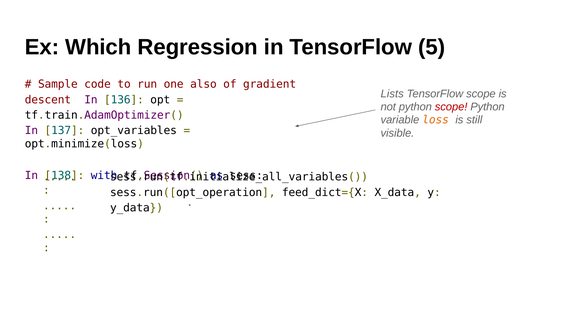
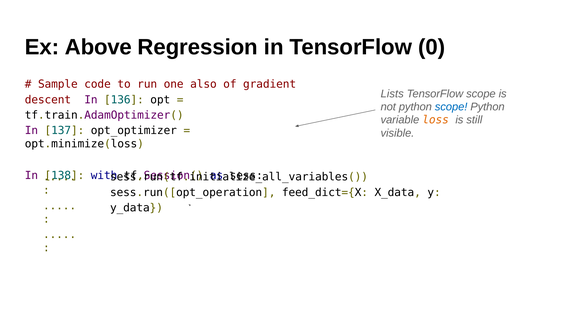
Which: Which -> Above
5: 5 -> 0
scope at (451, 107) colour: red -> blue
opt_variables: opt_variables -> opt_optimizer
